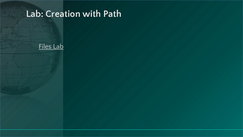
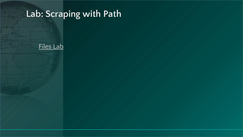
Creation: Creation -> Scraping
